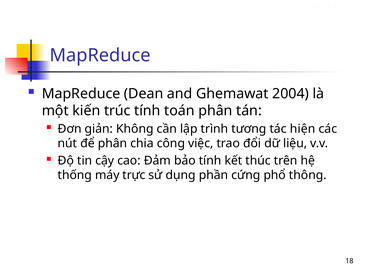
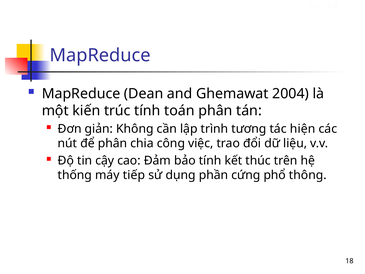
trực: trực -> tiếp
